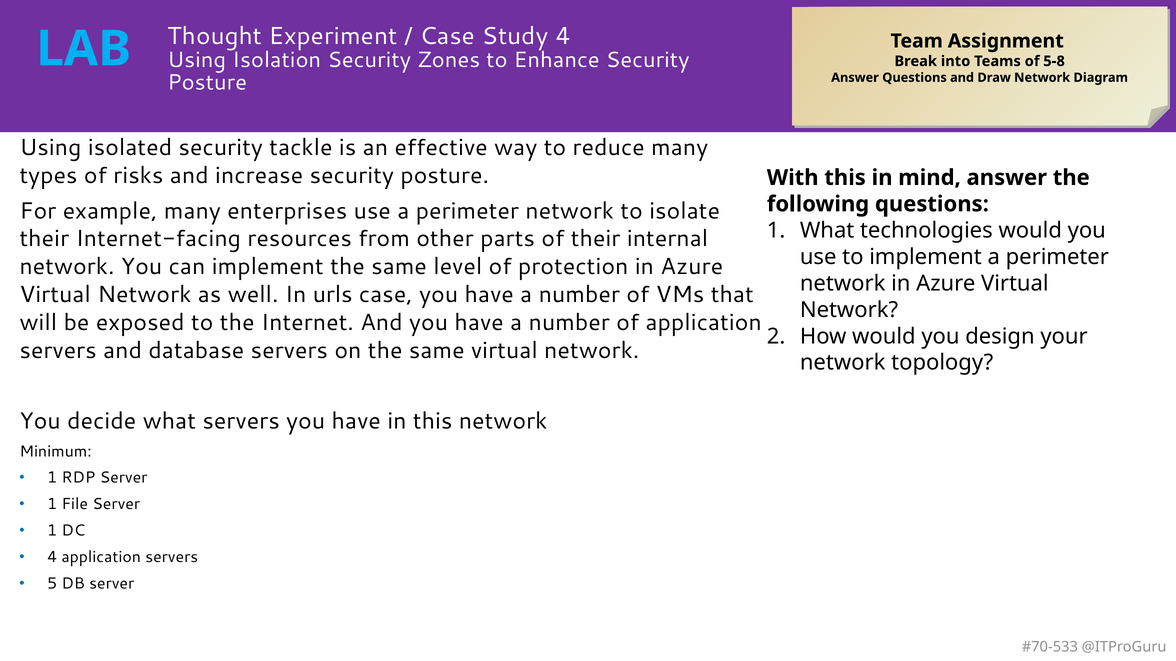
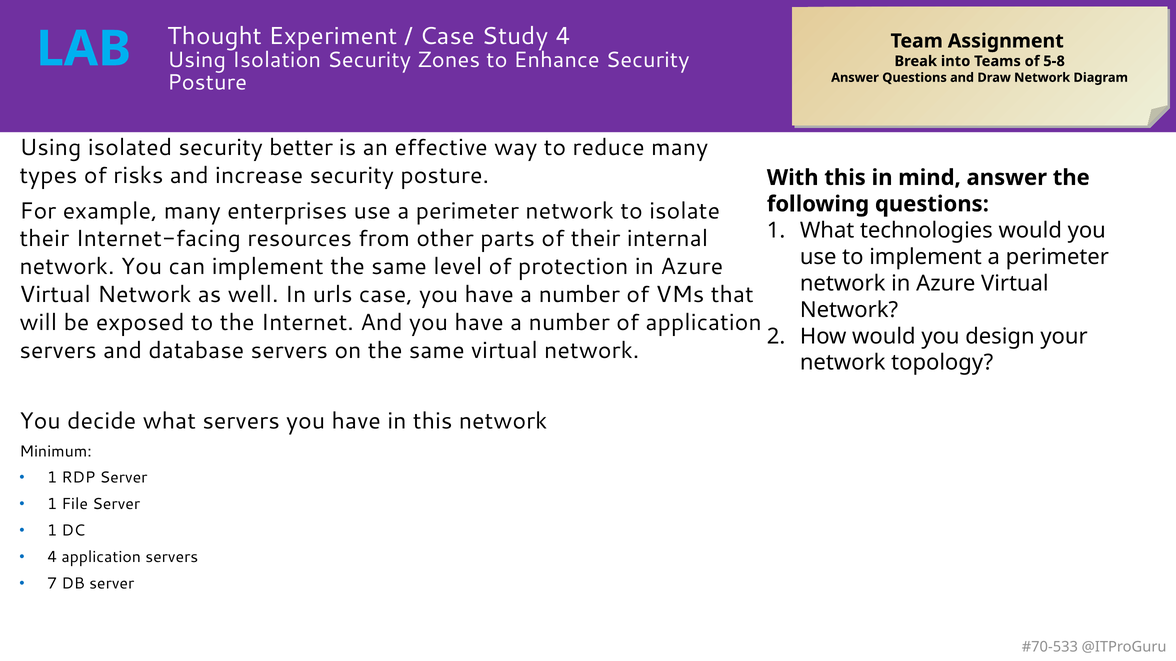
tackle: tackle -> better
5: 5 -> 7
